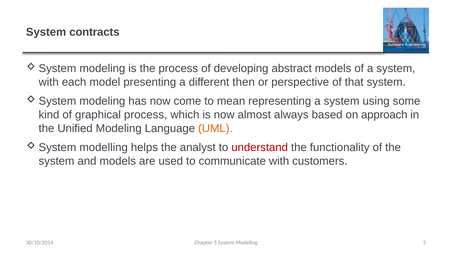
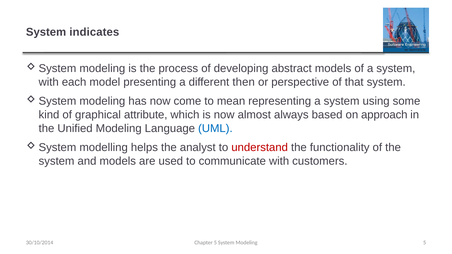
contracts: contracts -> indicates
graphical process: process -> attribute
UML colour: orange -> blue
